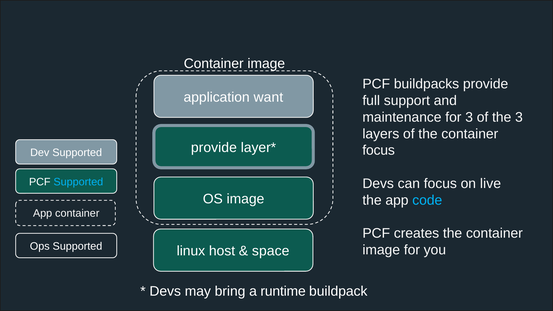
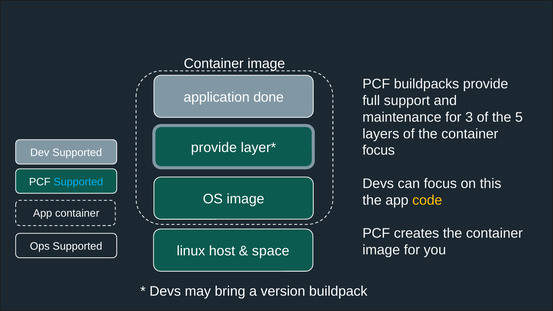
want: want -> done
the 3: 3 -> 5
live: live -> this
code colour: light blue -> yellow
runtime: runtime -> version
